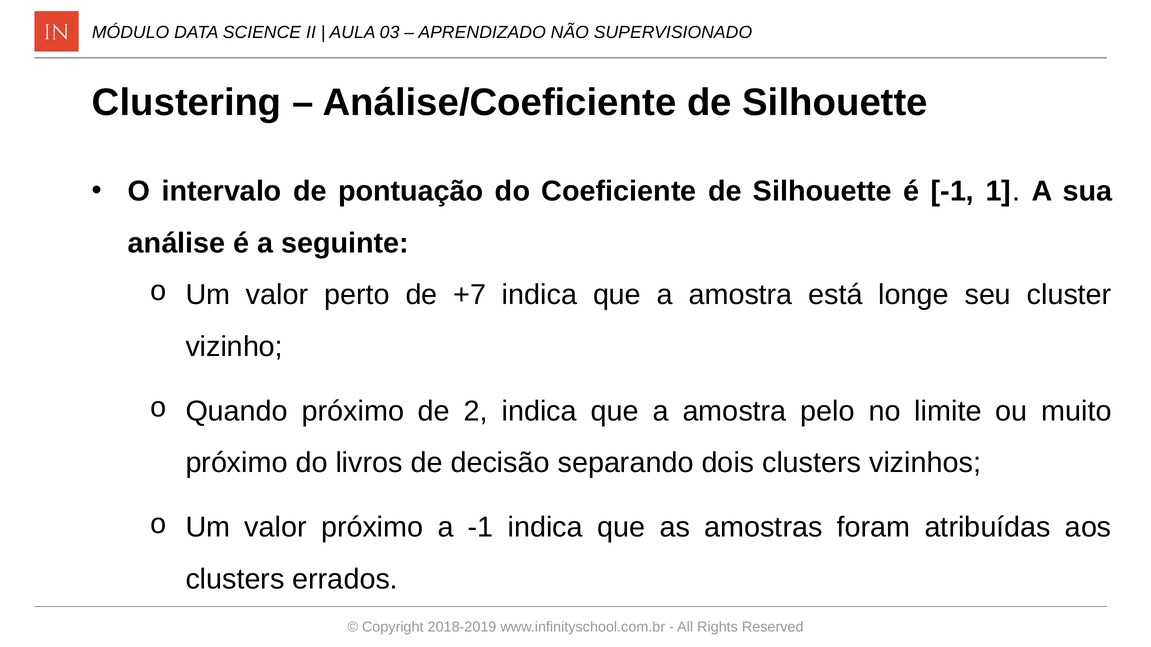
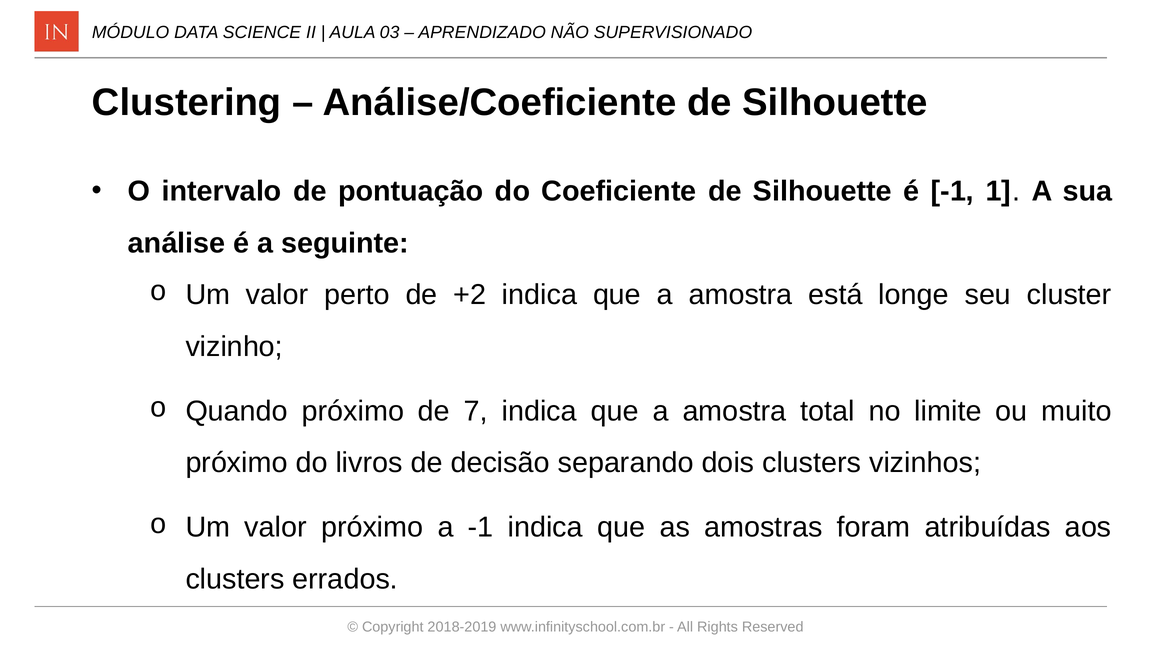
+7: +7 -> +2
2: 2 -> 7
pelo: pelo -> total
